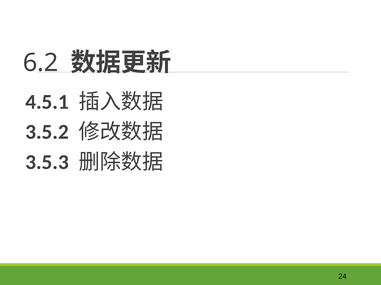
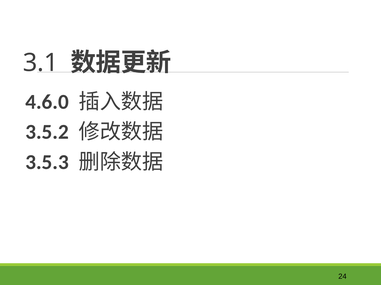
6.2: 6.2 -> 3.1
4.5.1: 4.5.1 -> 4.6.0
